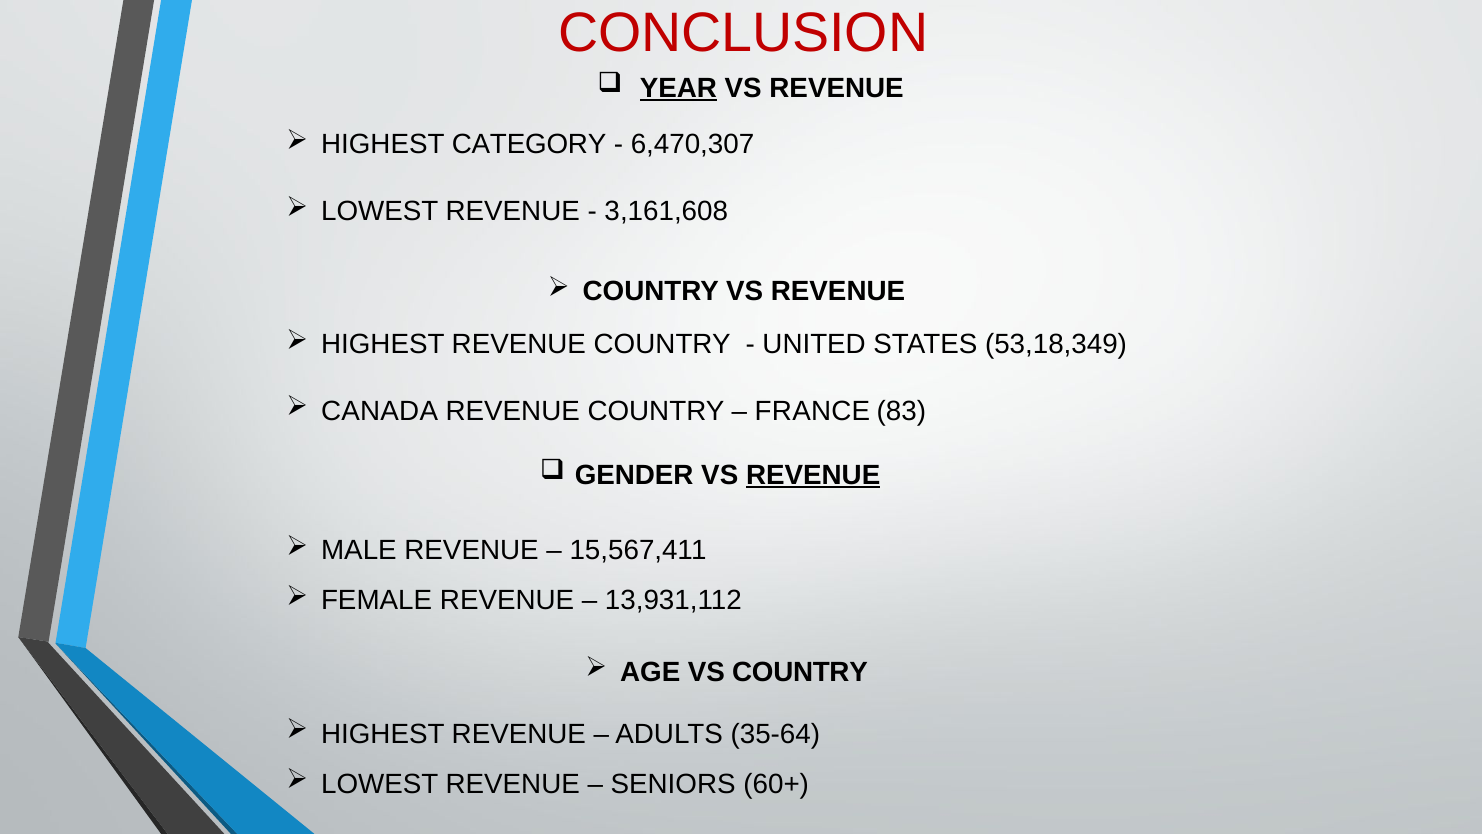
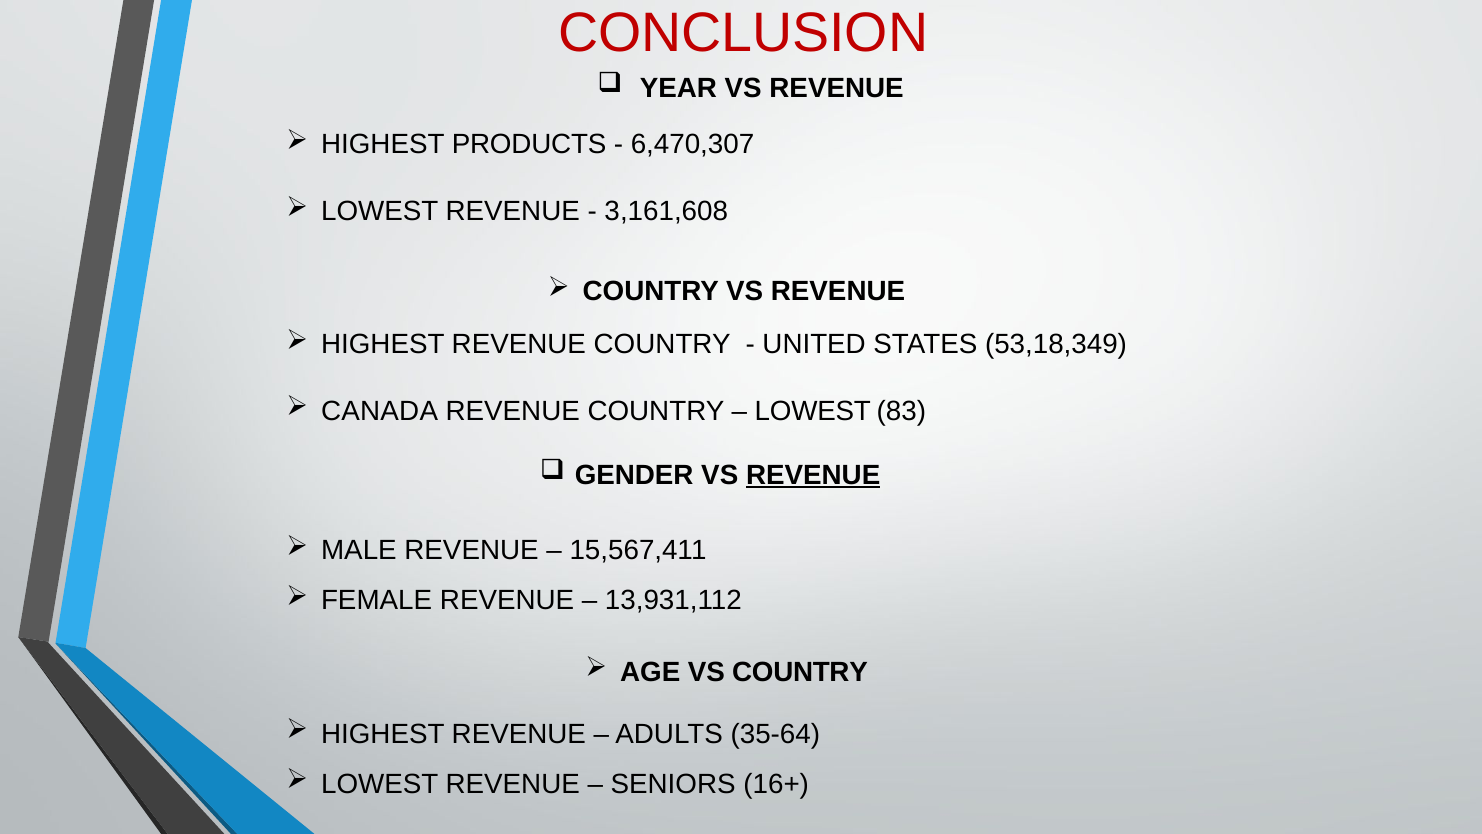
YEAR underline: present -> none
CATEGORY: CATEGORY -> PRODUCTS
FRANCE at (812, 411): FRANCE -> LOWEST
60+: 60+ -> 16+
